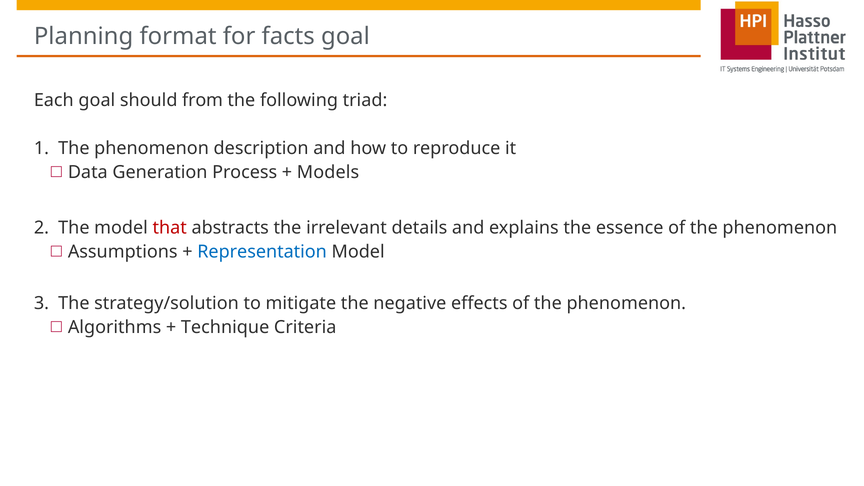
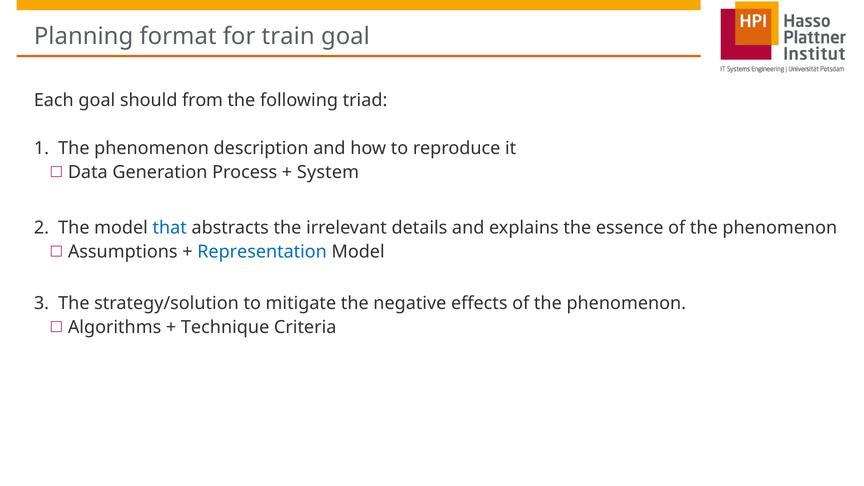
facts: facts -> train
Models: Models -> System
that colour: red -> blue
